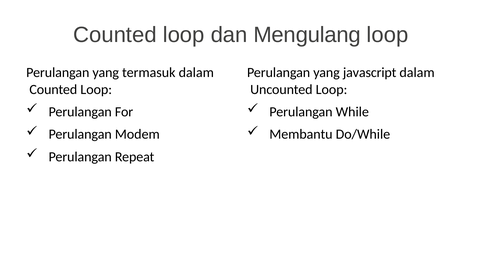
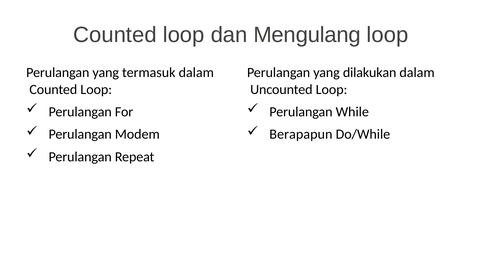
javascript: javascript -> dilakukan
Membantu: Membantu -> Berapapun
